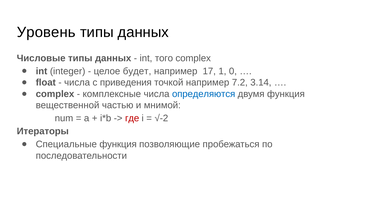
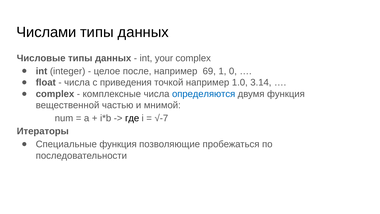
Уровень: Уровень -> Числами
того: того -> your
будет: будет -> после
17: 17 -> 69
7.2: 7.2 -> 1.0
где colour: red -> black
√-2: √-2 -> √-7
